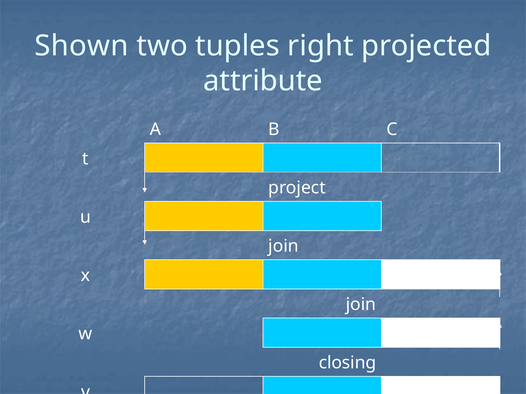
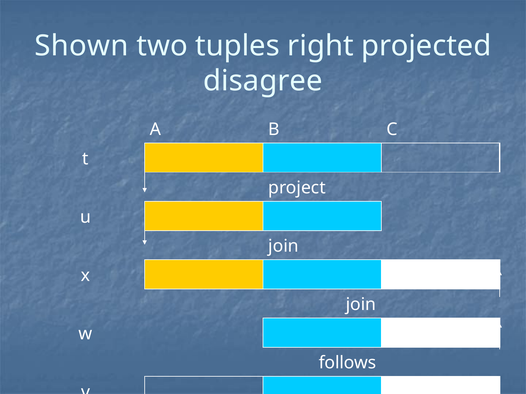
attribute: attribute -> disagree
closing: closing -> follows
